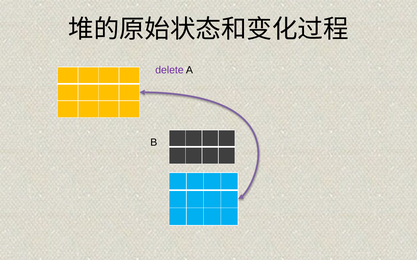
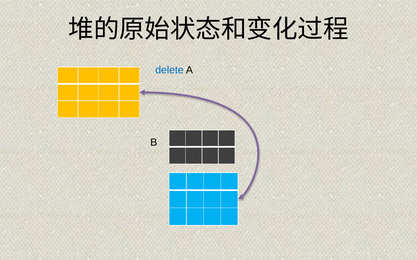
delete colour: purple -> blue
